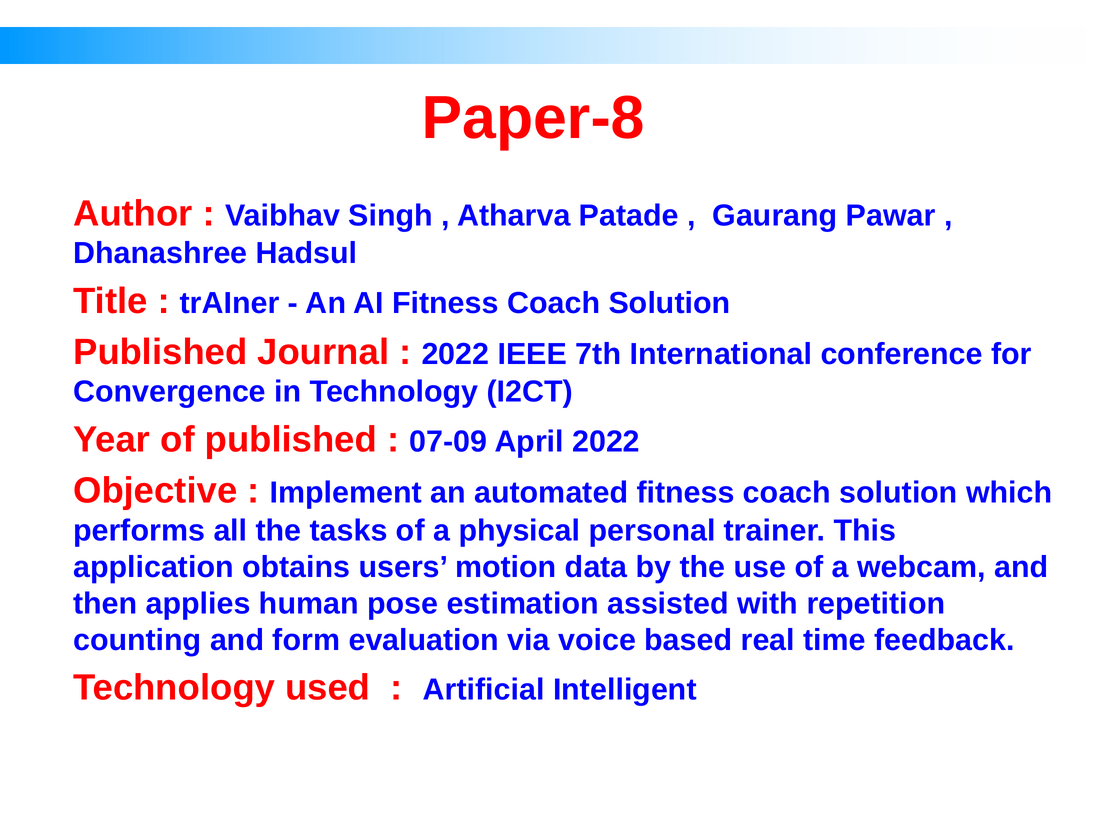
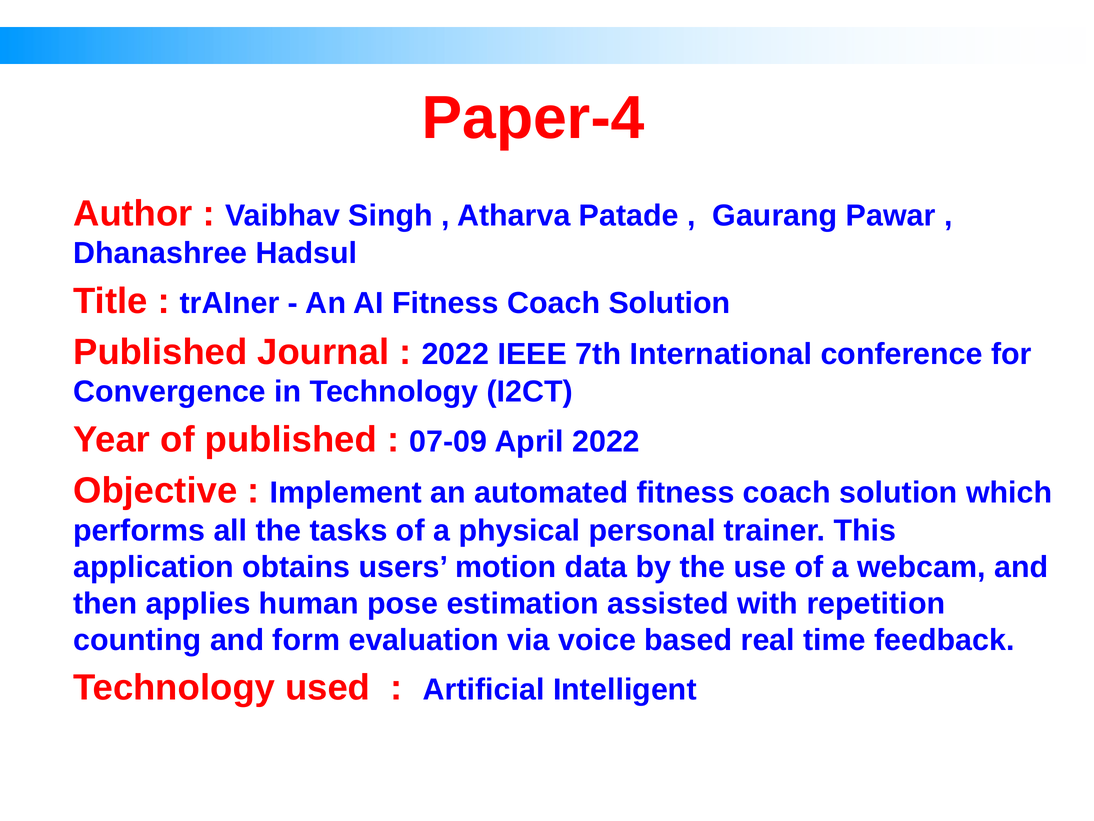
Paper-8: Paper-8 -> Paper-4
